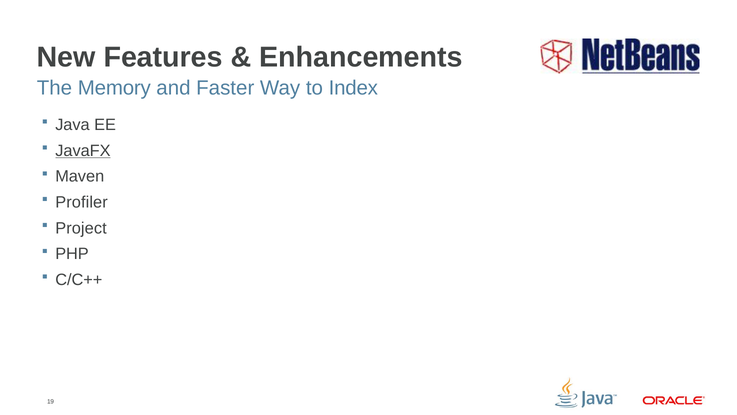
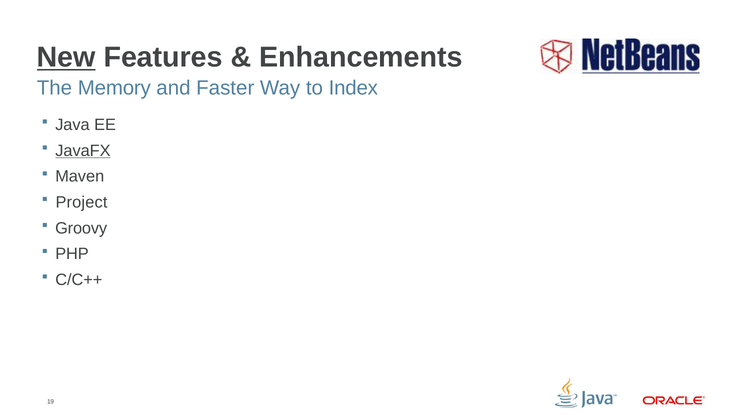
New underline: none -> present
Profiler: Profiler -> Project
Project: Project -> Groovy
